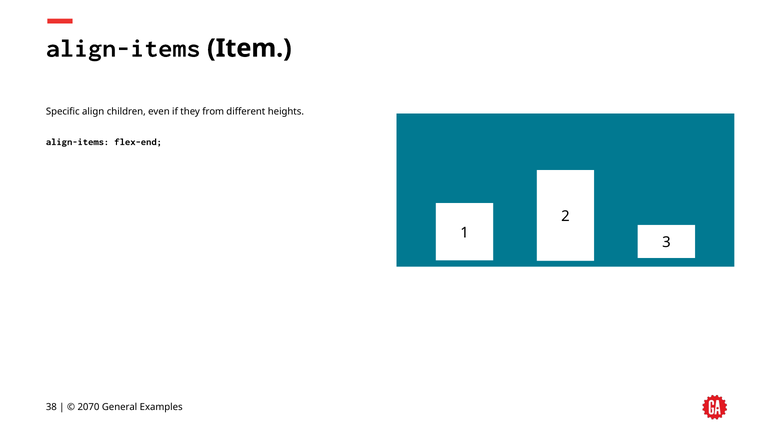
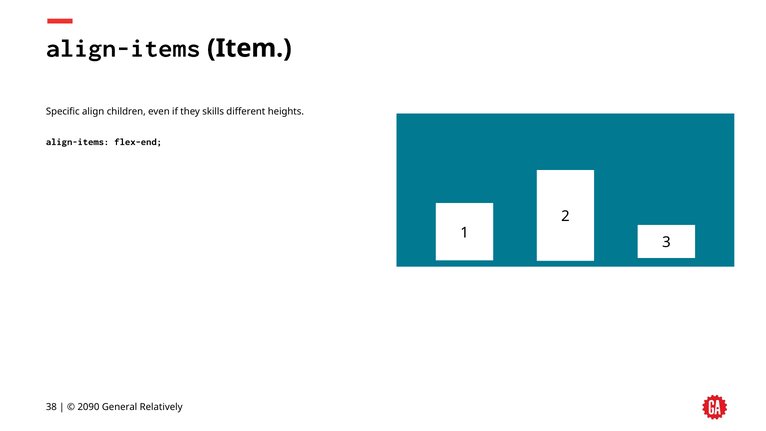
from: from -> skills
2070: 2070 -> 2090
Examples: Examples -> Relatively
